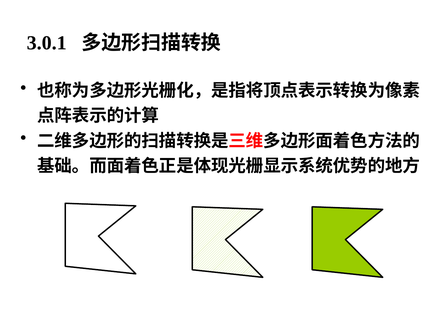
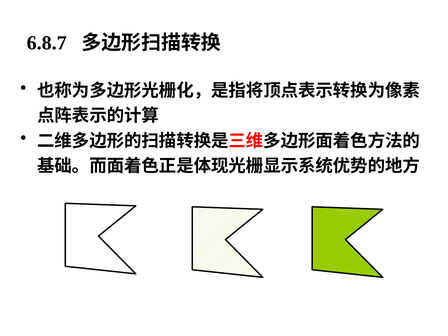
3.0.1: 3.0.1 -> 6.8.7
